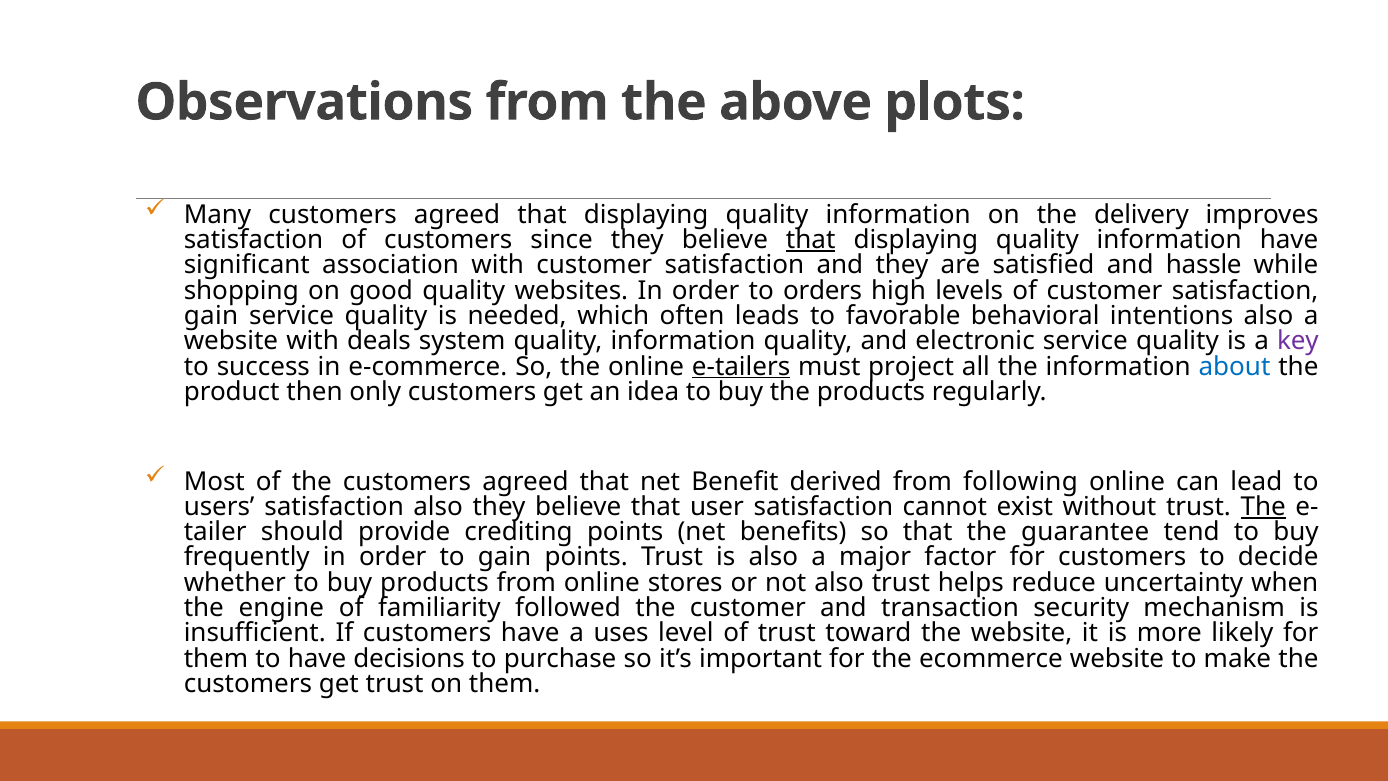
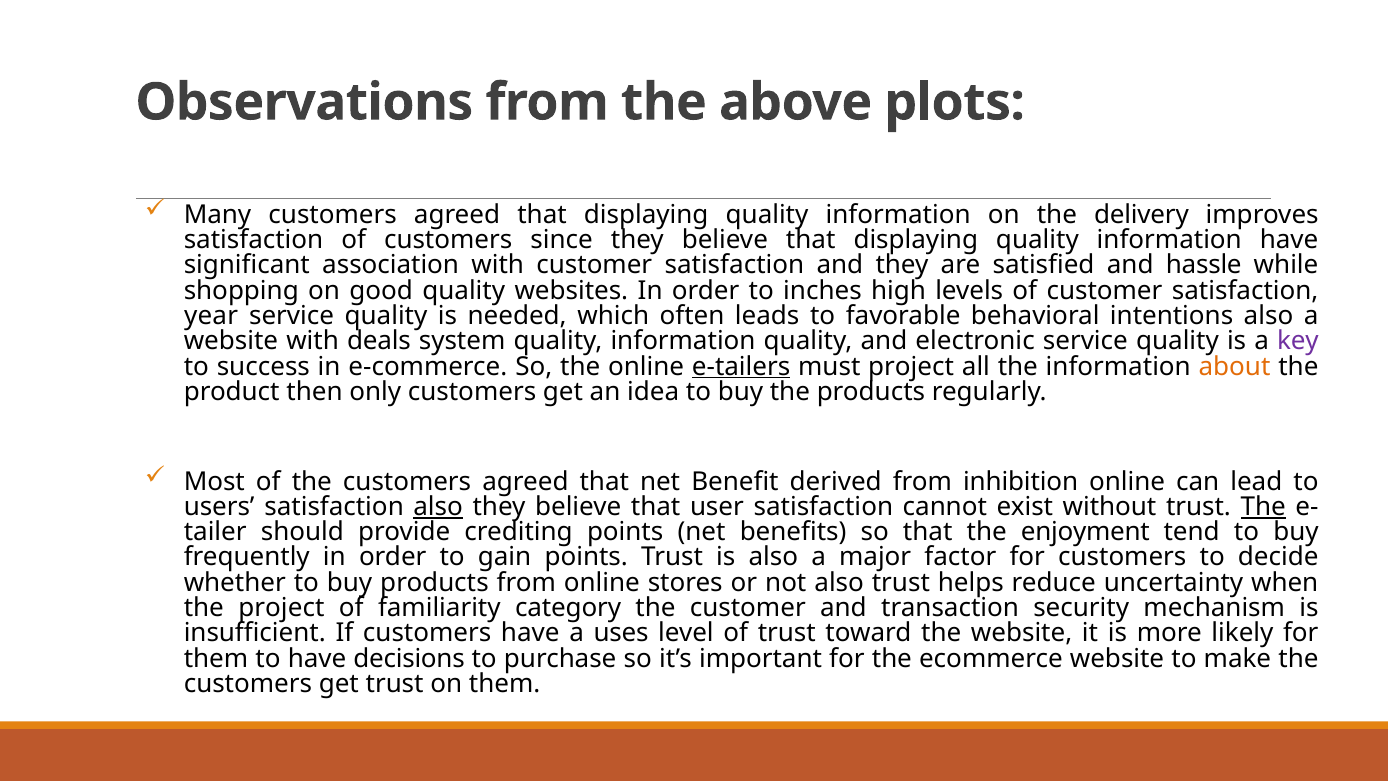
that at (811, 240) underline: present -> none
orders: orders -> inches
gain at (211, 316): gain -> year
about colour: blue -> orange
following: following -> inhibition
also at (438, 507) underline: none -> present
guarantee: guarantee -> enjoyment
the engine: engine -> project
followed: followed -> category
